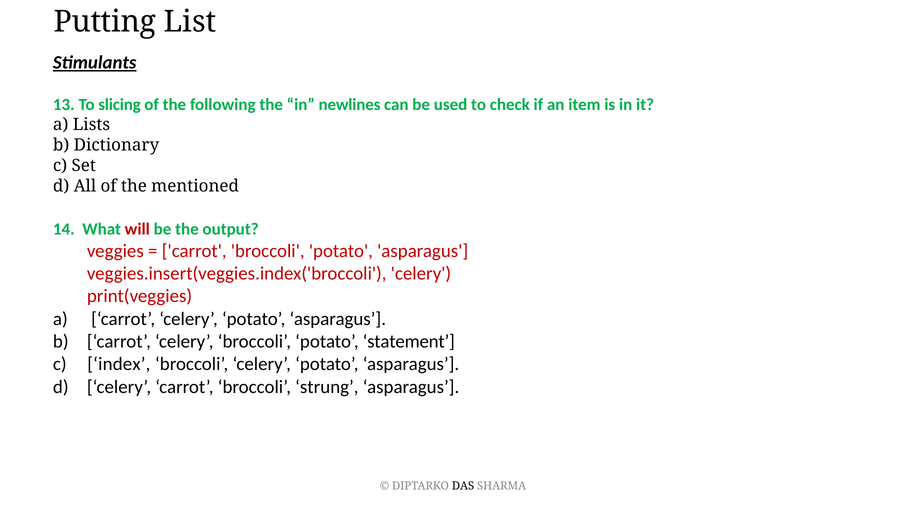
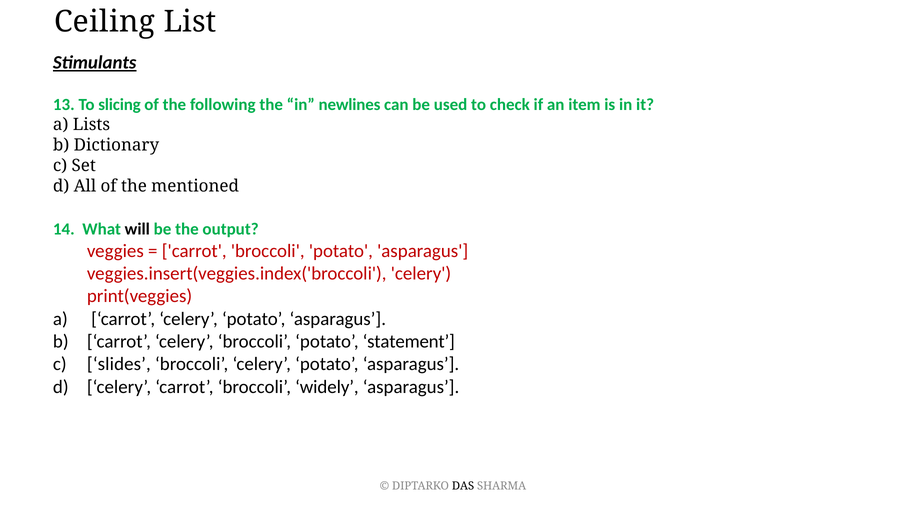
Putting: Putting -> Ceiling
will colour: red -> black
index: index -> slides
strung: strung -> widely
